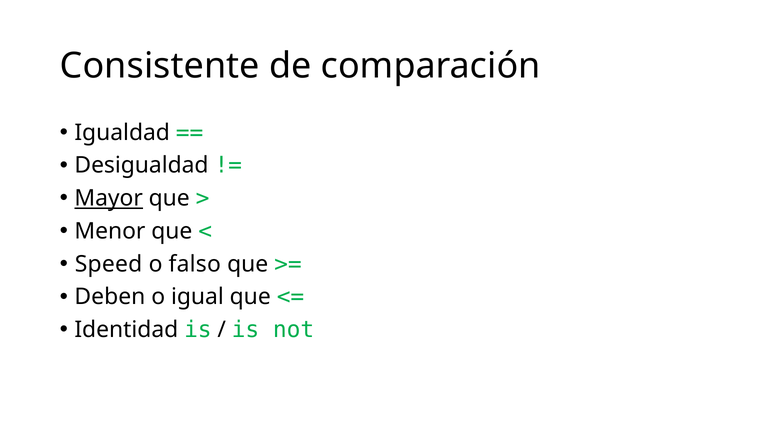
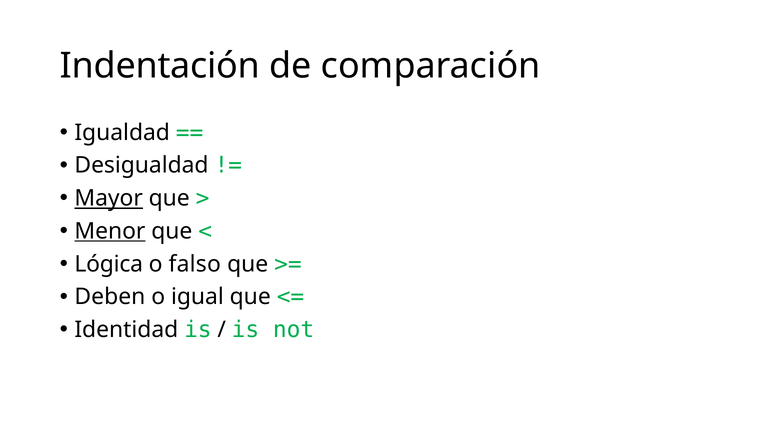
Consistente: Consistente -> Indentación
Menor underline: none -> present
Speed: Speed -> Lógica
